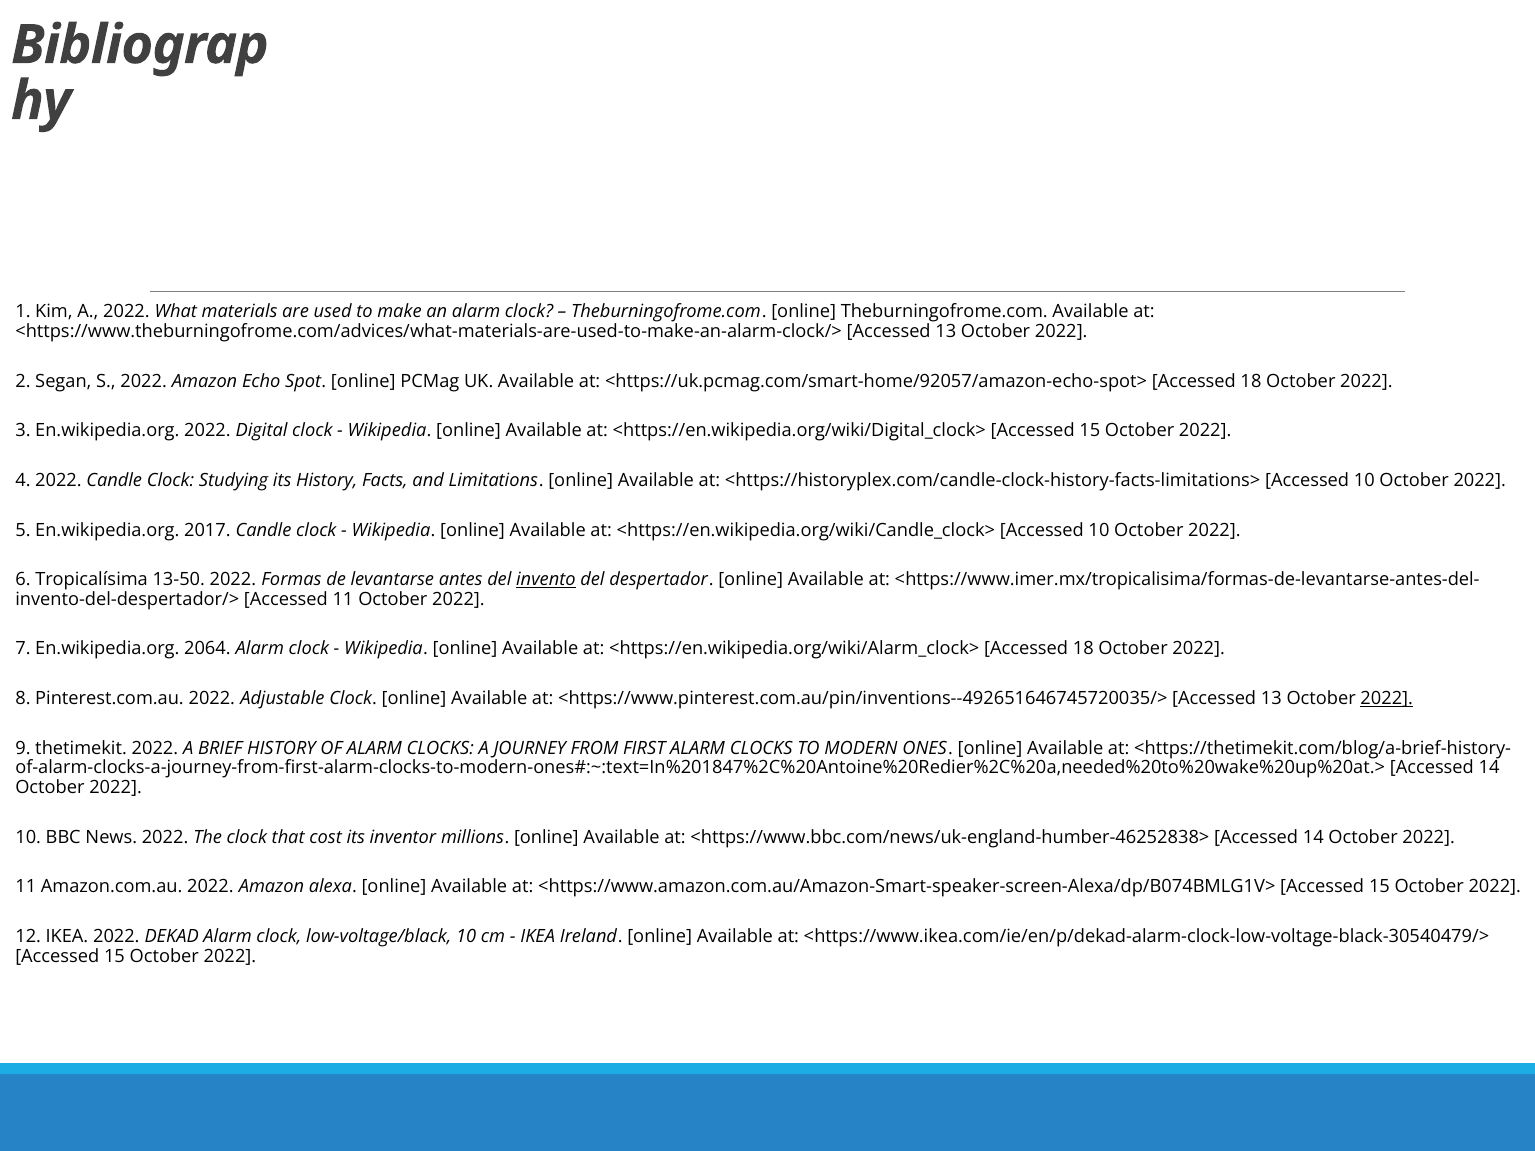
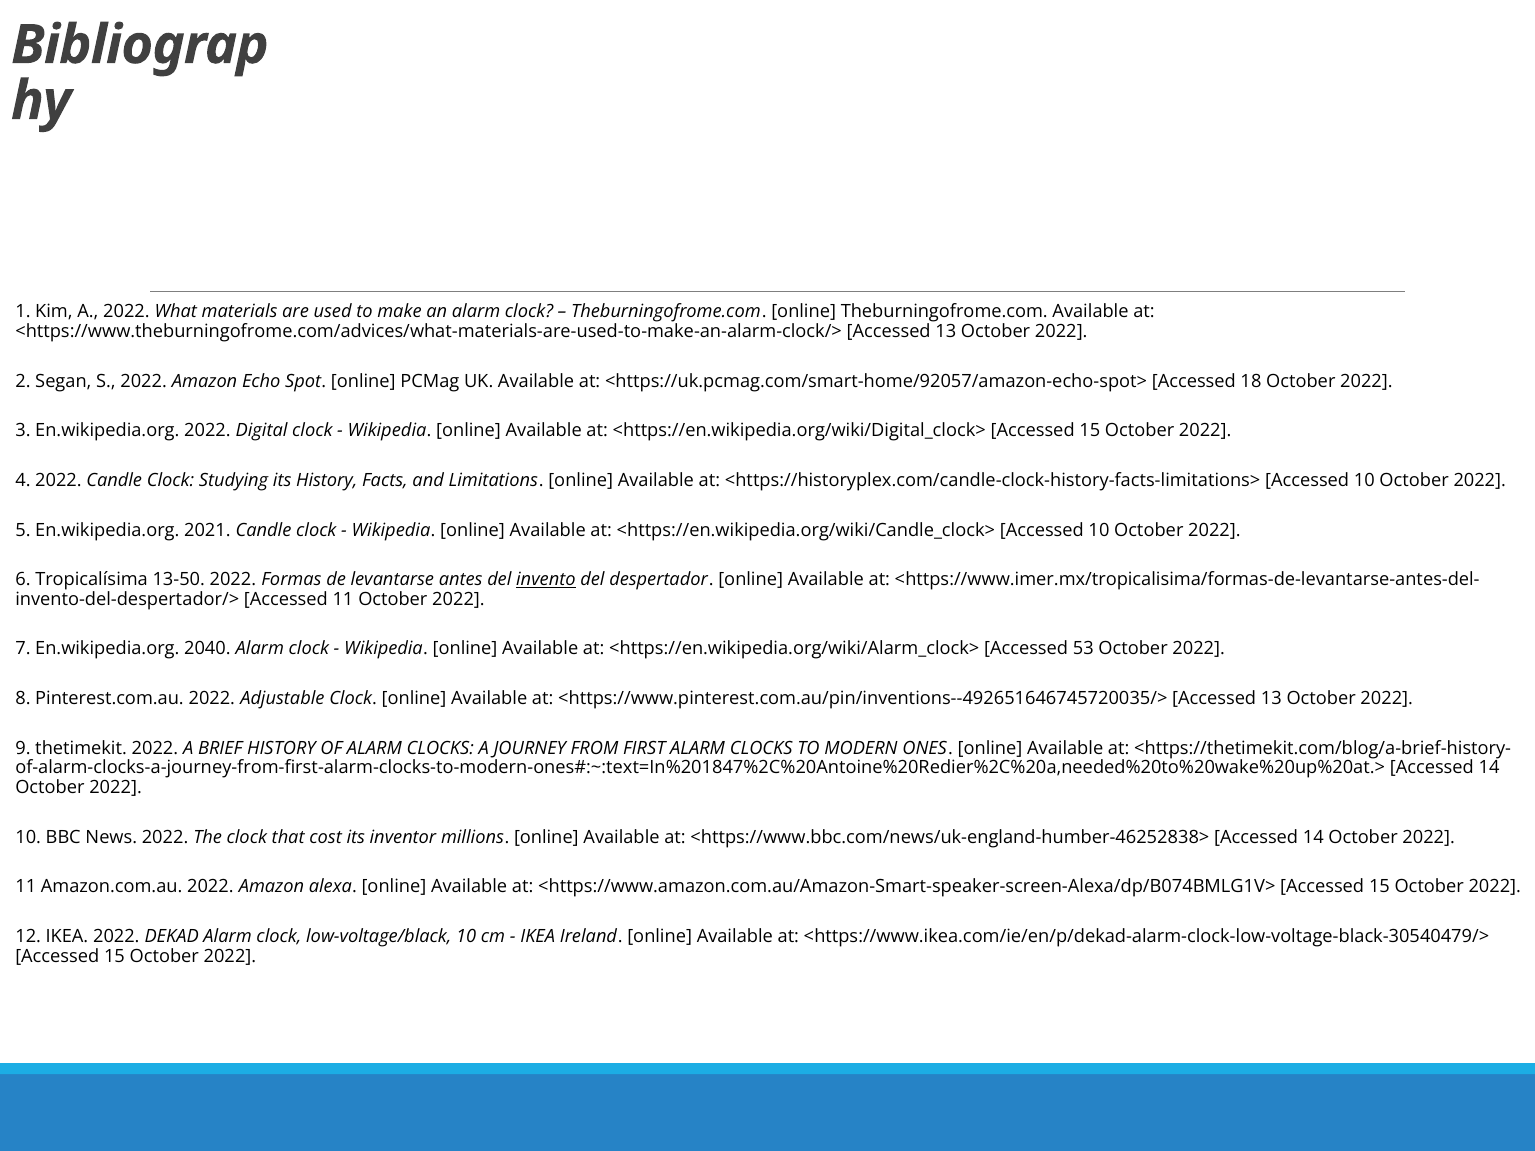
2017: 2017 -> 2021
2064: 2064 -> 2040
<https://en.wikipedia.org/wiki/Alarm_clock> Accessed 18: 18 -> 53
2022 at (1387, 699) underline: present -> none
